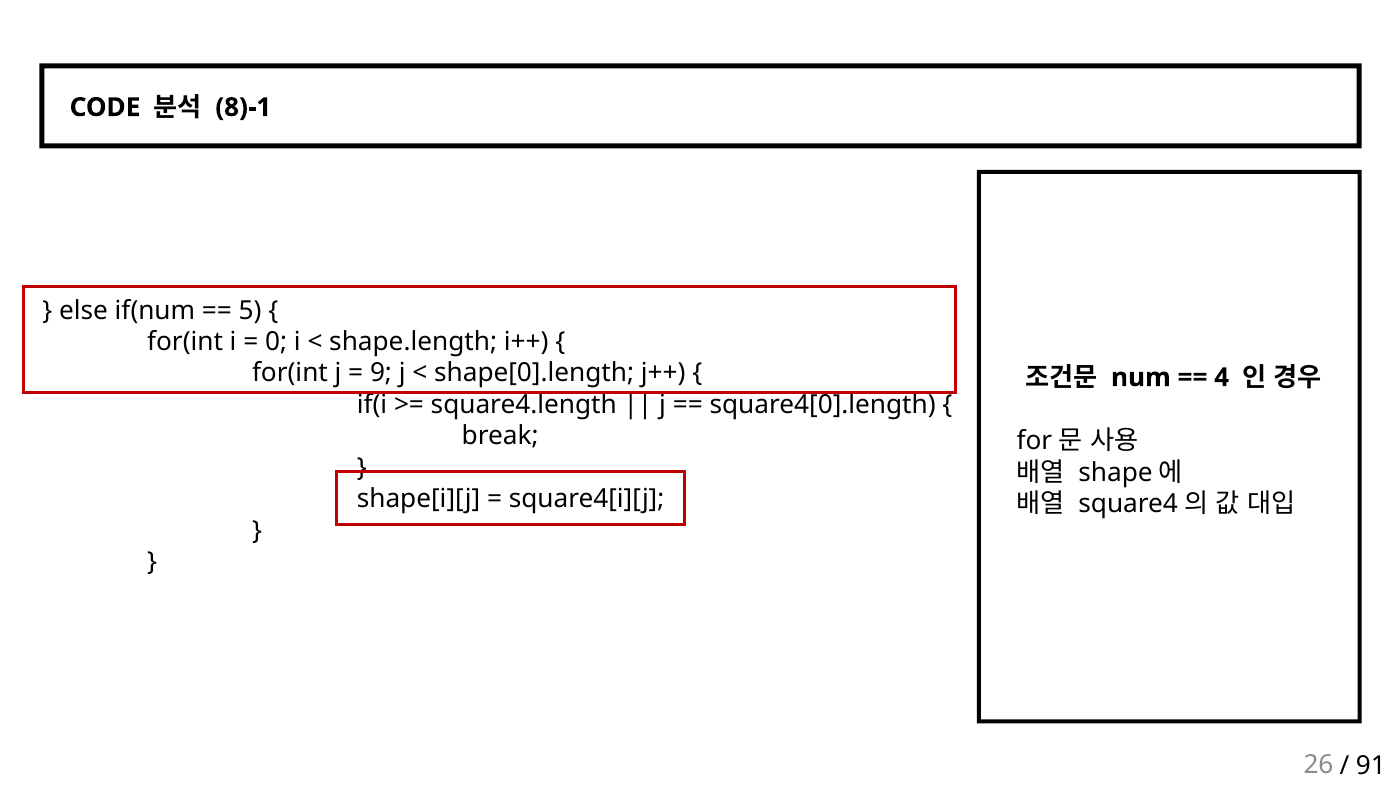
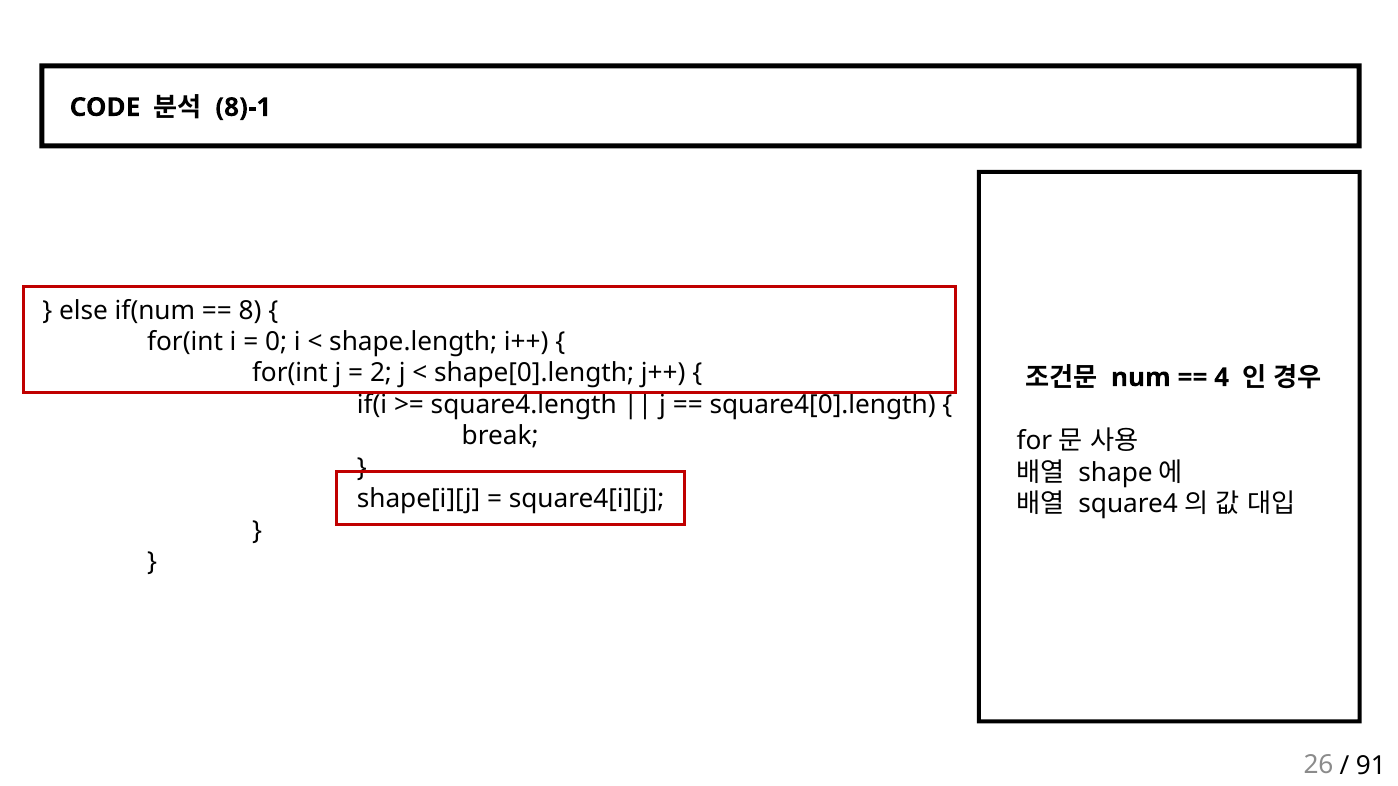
5: 5 -> 8
9: 9 -> 2
